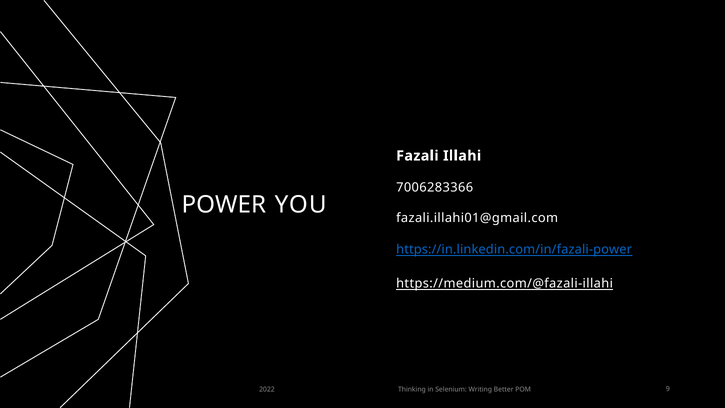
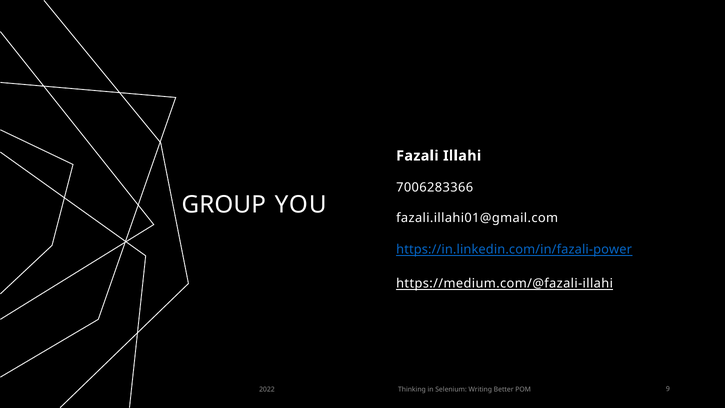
POWER: POWER -> GROUP
